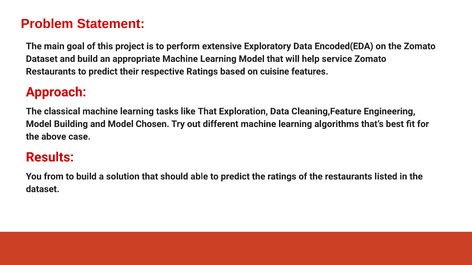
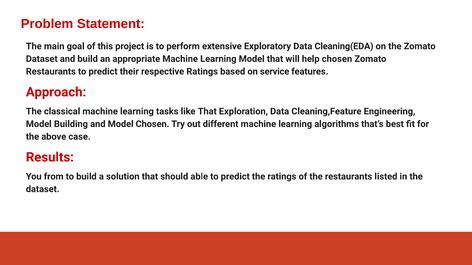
Encoded(EDA: Encoded(EDA -> Cleaning(EDA
help service: service -> chosen
cuisine: cuisine -> service
